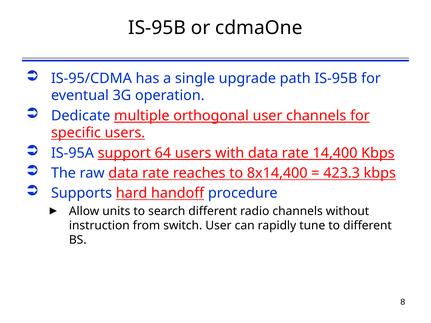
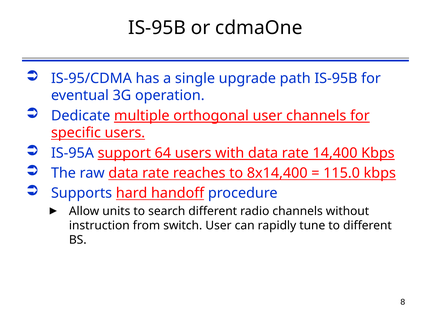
423.3: 423.3 -> 115.0
